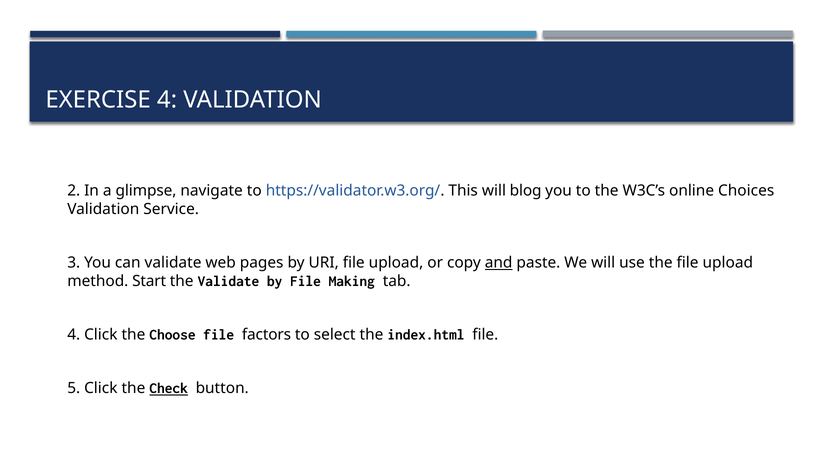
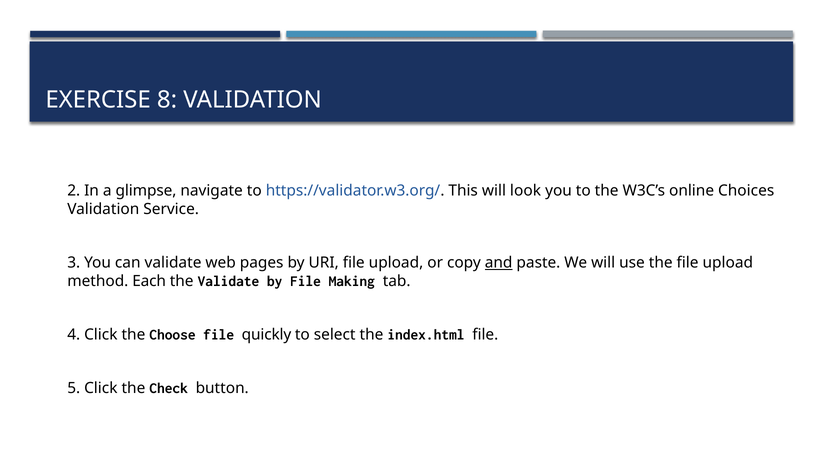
EXERCISE 4: 4 -> 8
blog: blog -> look
Start: Start -> Each
factors: factors -> quickly
Check underline: present -> none
